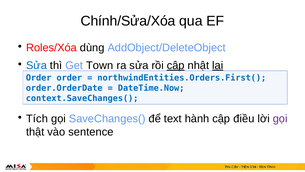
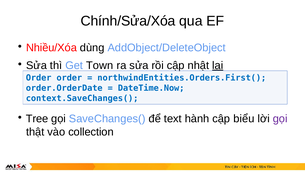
Roles/Xóa: Roles/Xóa -> Nhiều/Xóa
Sửa at (36, 65) colour: blue -> black
cập at (176, 65) underline: present -> none
Tích: Tích -> Tree
điều: điều -> biểu
sentence: sentence -> collection
